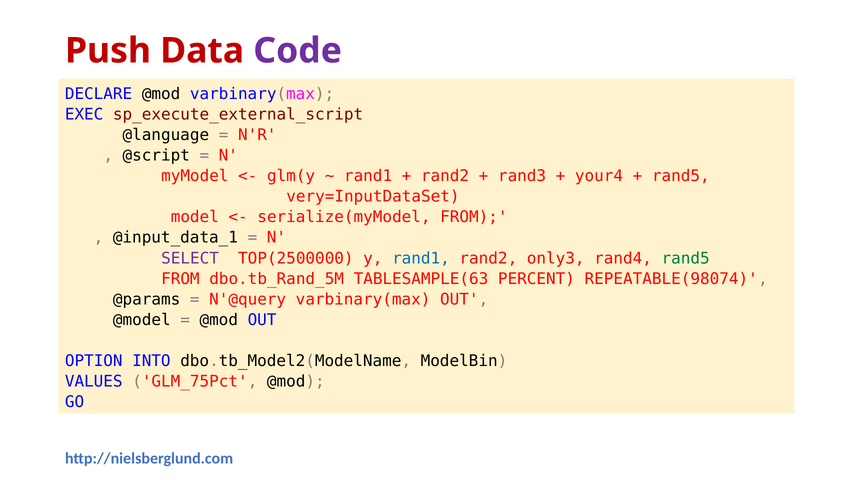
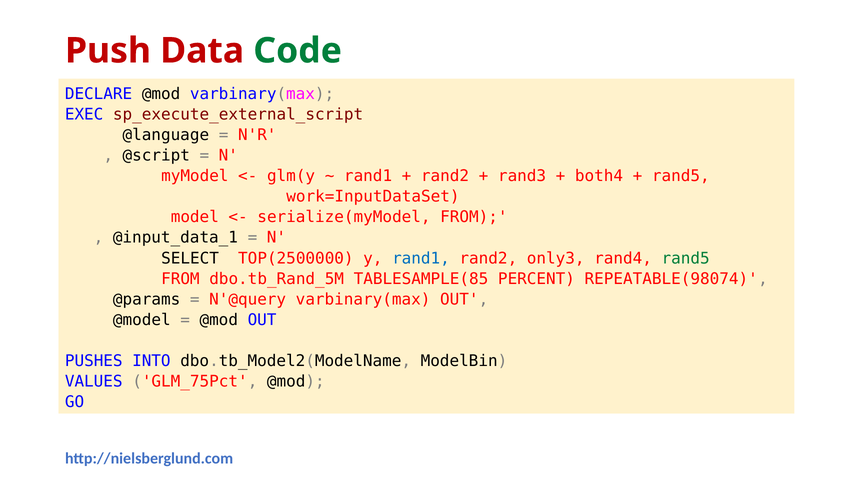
Code colour: purple -> green
your4: your4 -> both4
very=InputDataSet: very=InputDataSet -> work=InputDataSet
SELECT colour: purple -> black
TABLESAMPLE(63: TABLESAMPLE(63 -> TABLESAMPLE(85
OPTION: OPTION -> PUSHES
